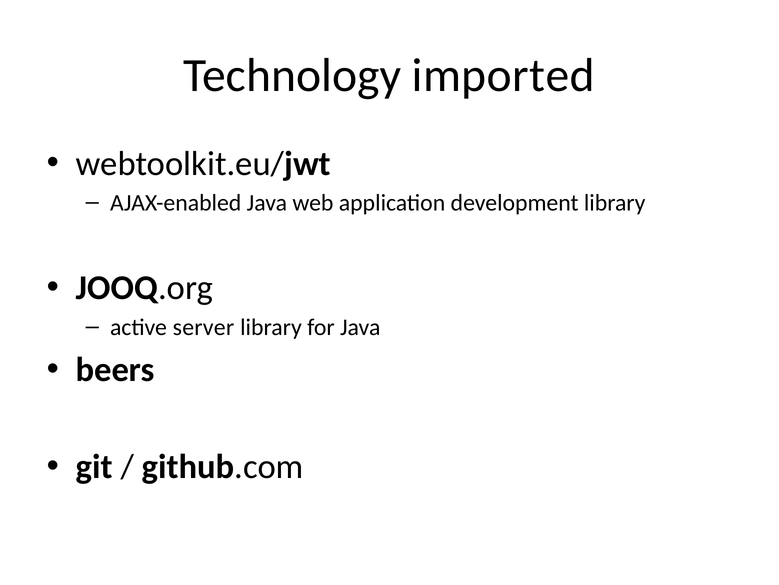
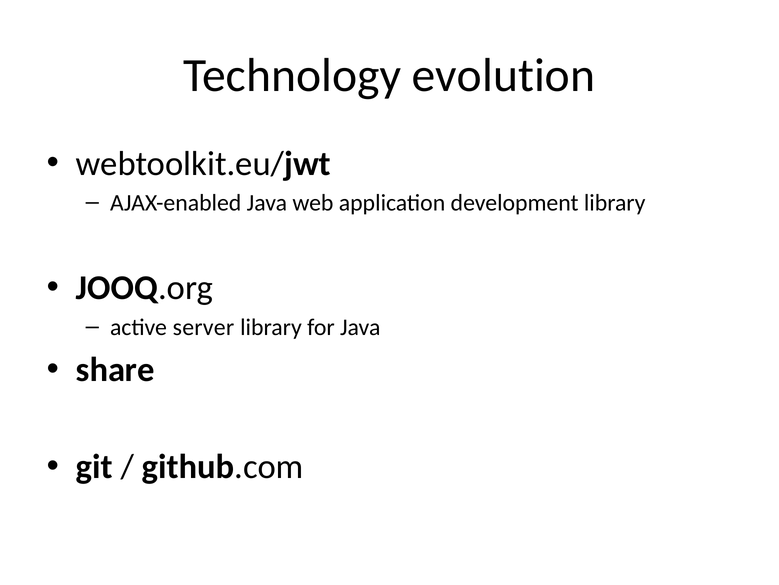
imported: imported -> evolution
beers: beers -> share
